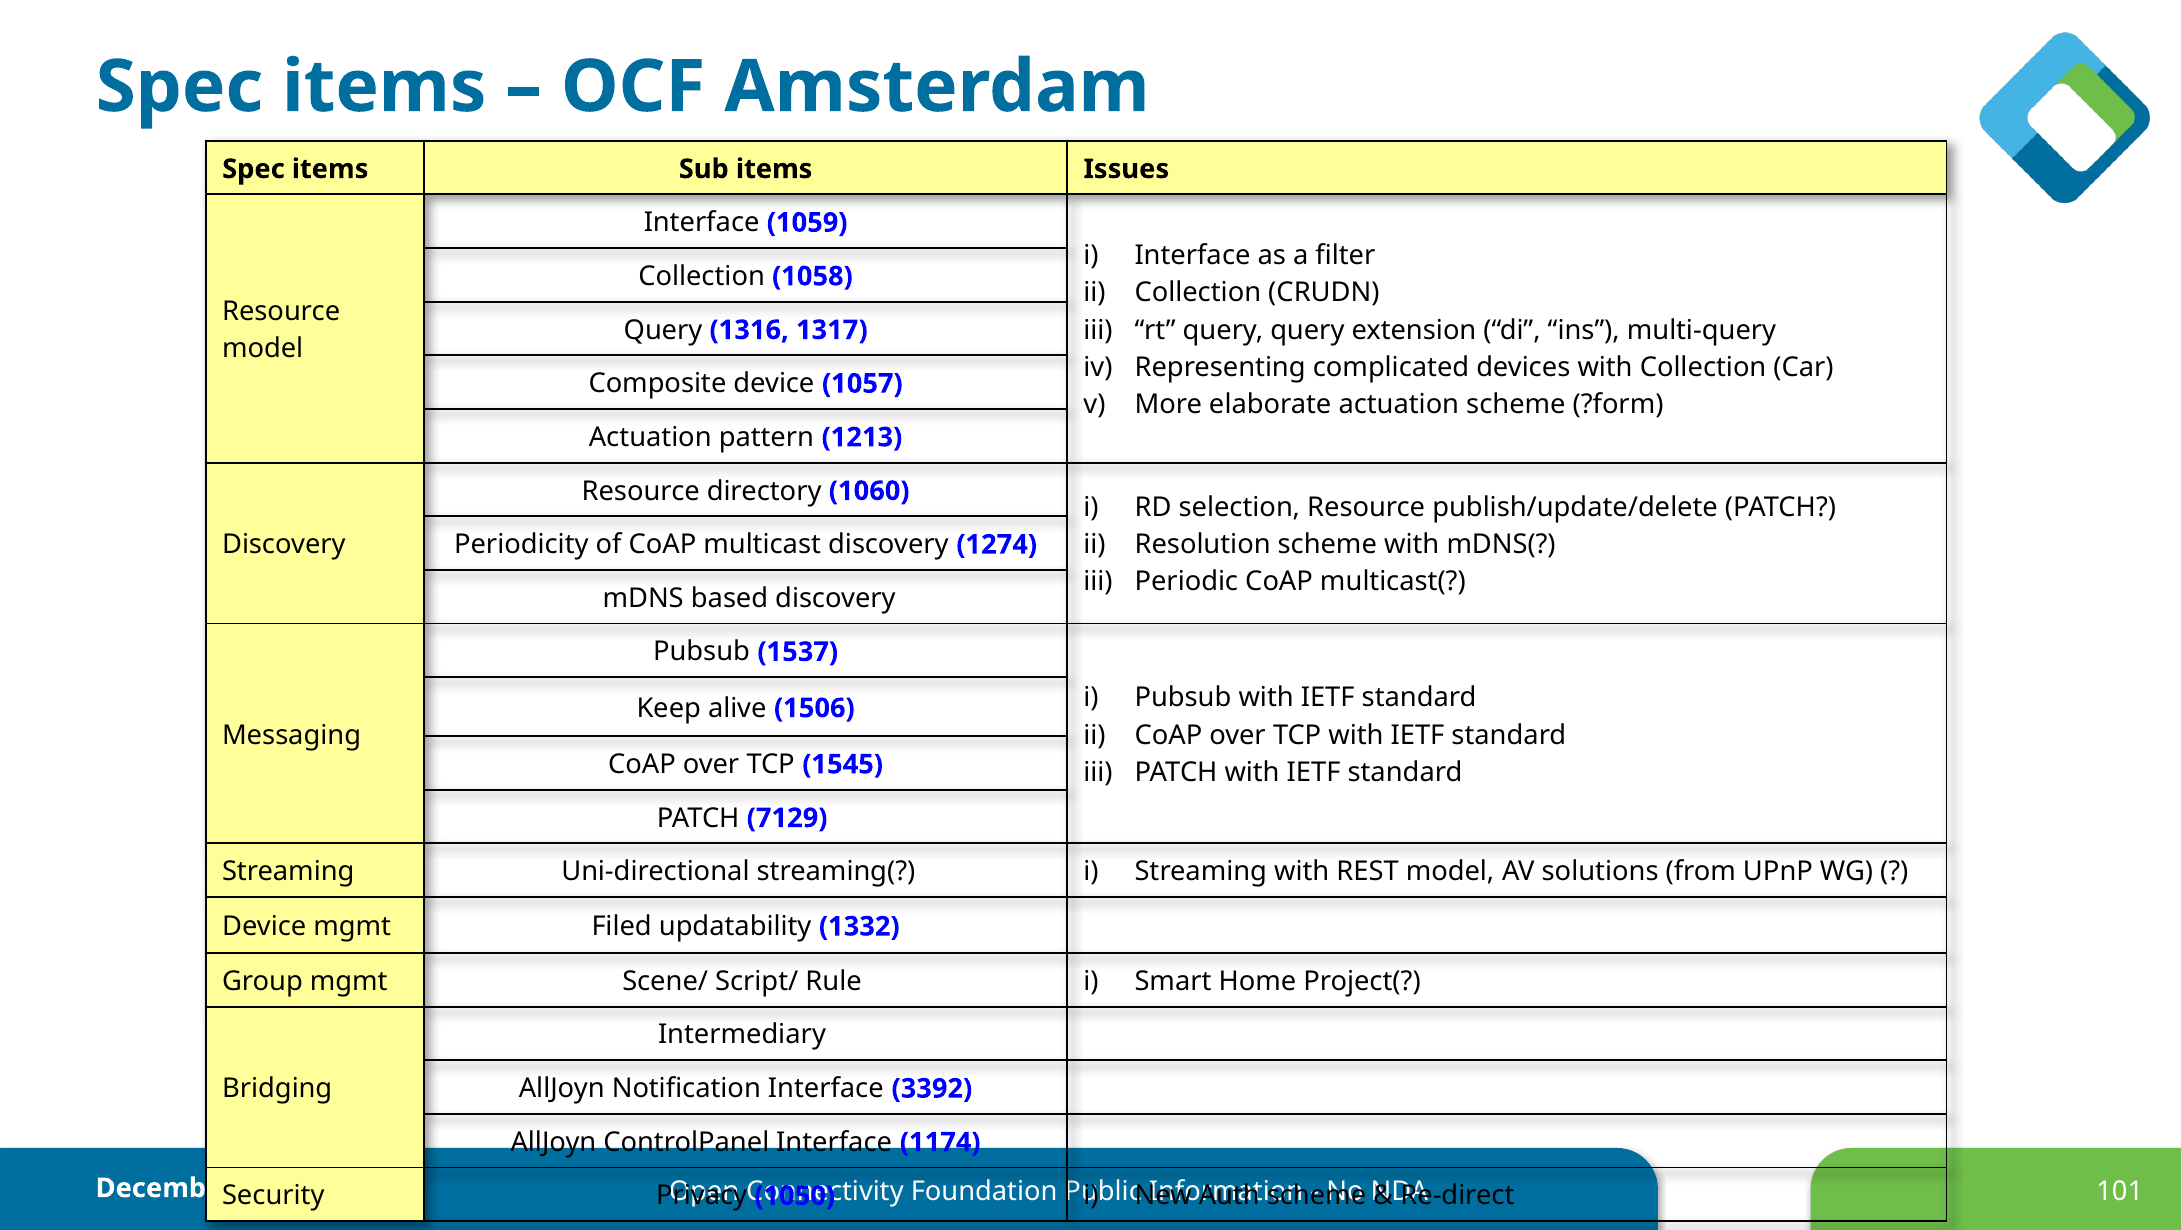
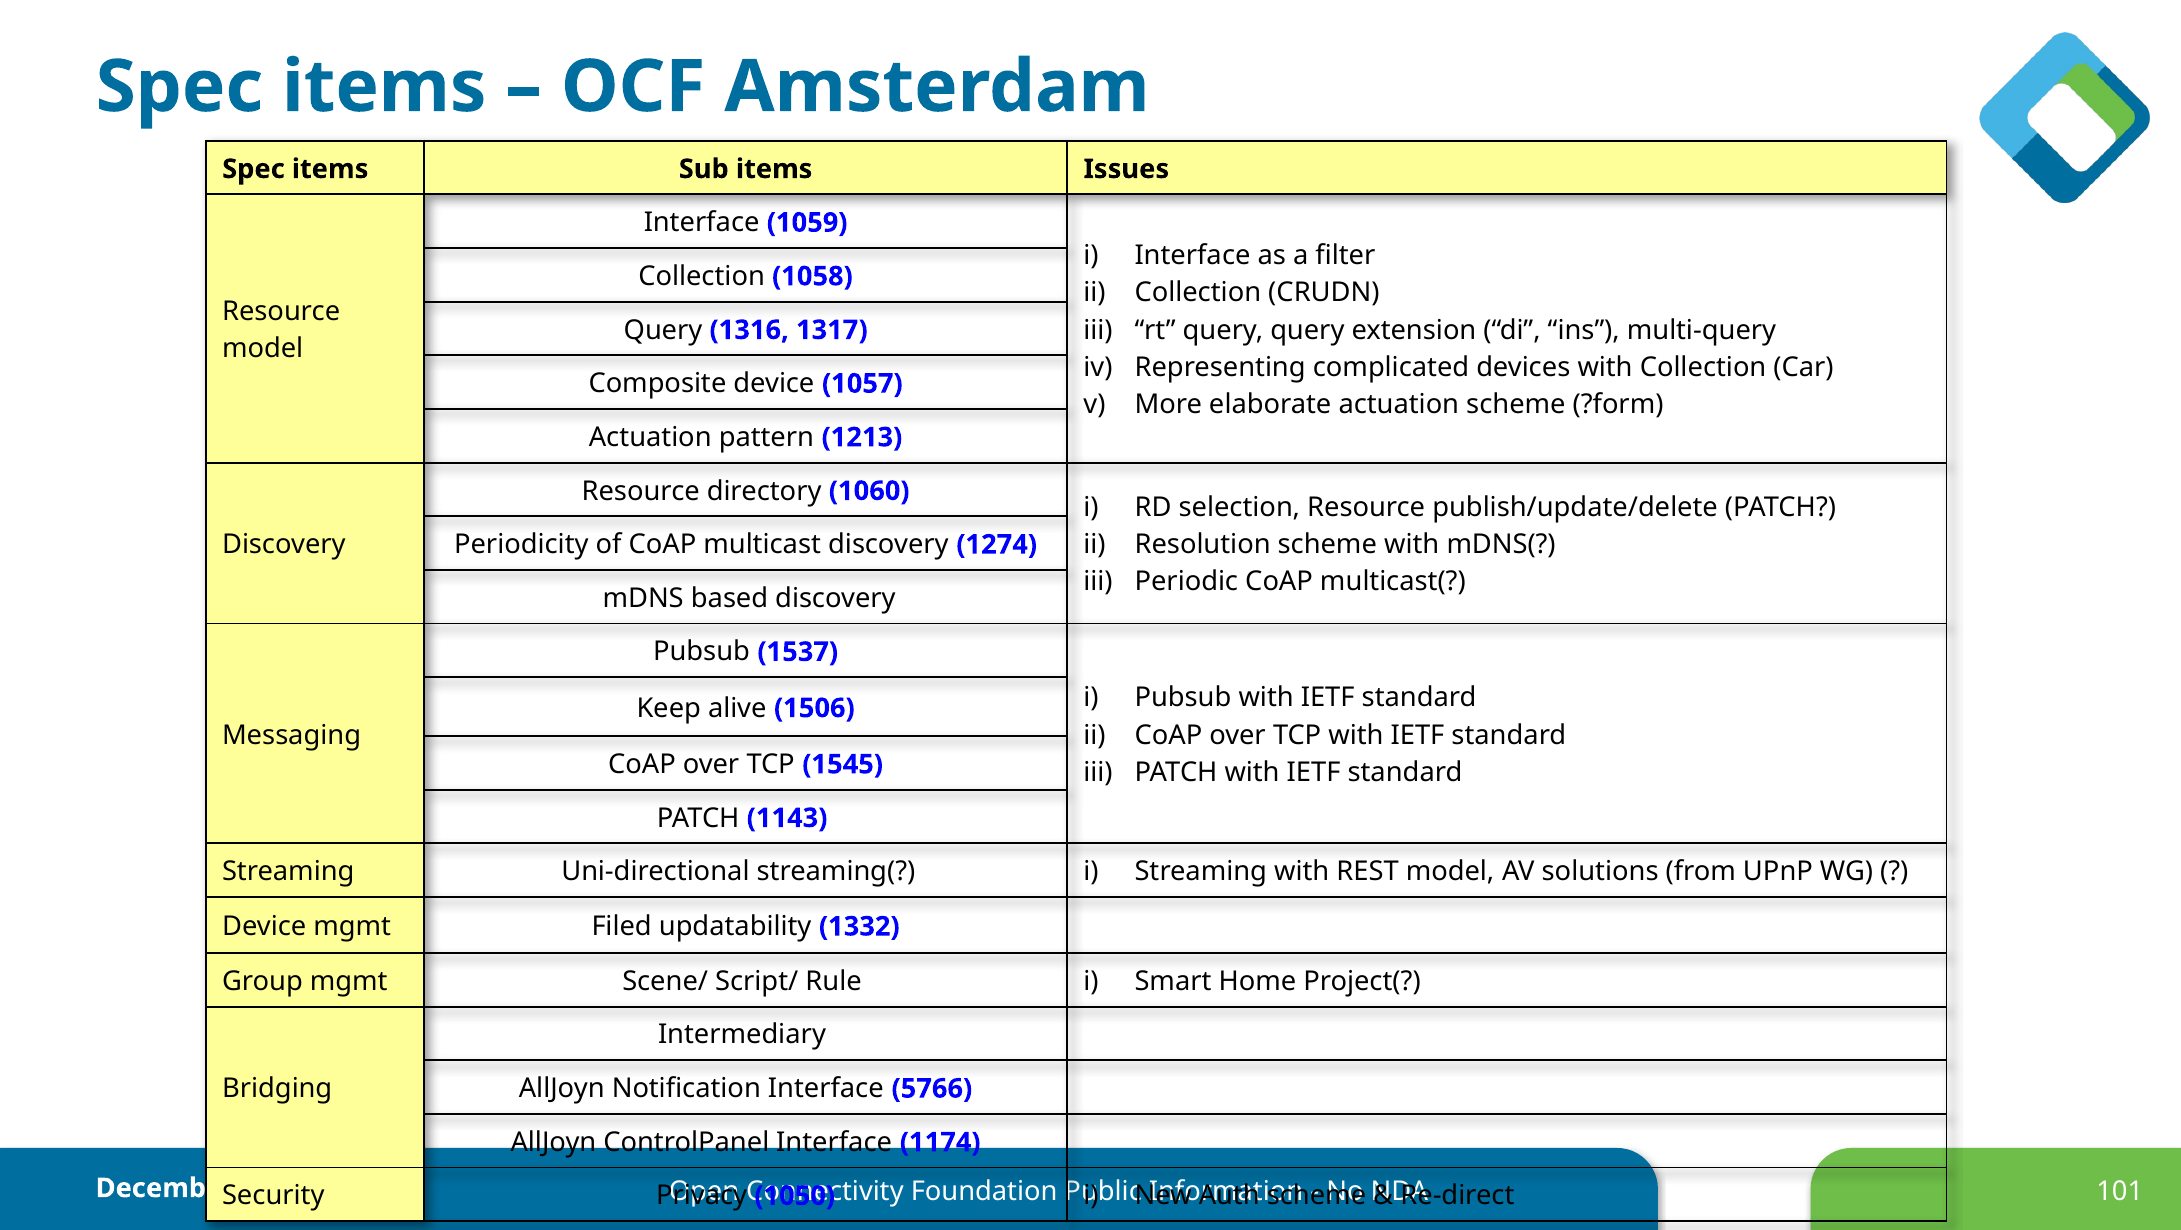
7129: 7129 -> 1143
3392: 3392 -> 5766
